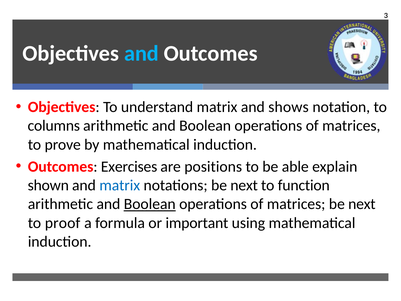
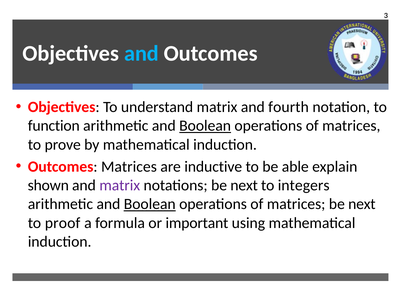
shows: shows -> fourth
columns: columns -> function
Boolean at (205, 126) underline: none -> present
Outcomes Exercises: Exercises -> Matrices
positions: positions -> inductive
matrix at (120, 185) colour: blue -> purple
function: function -> integers
